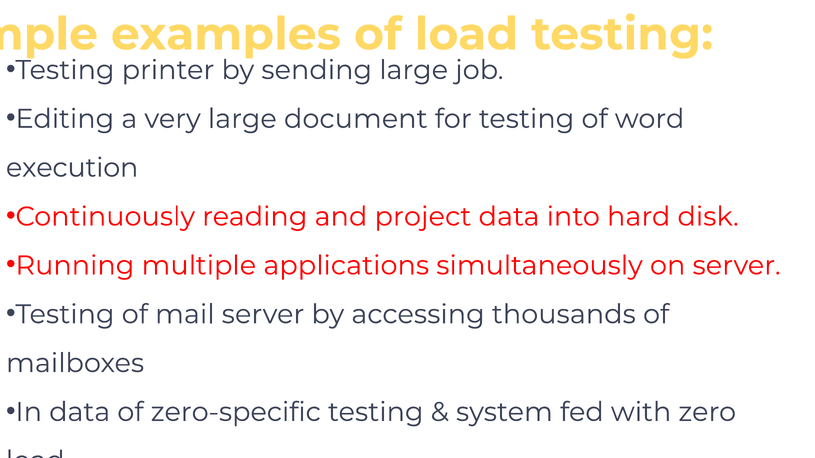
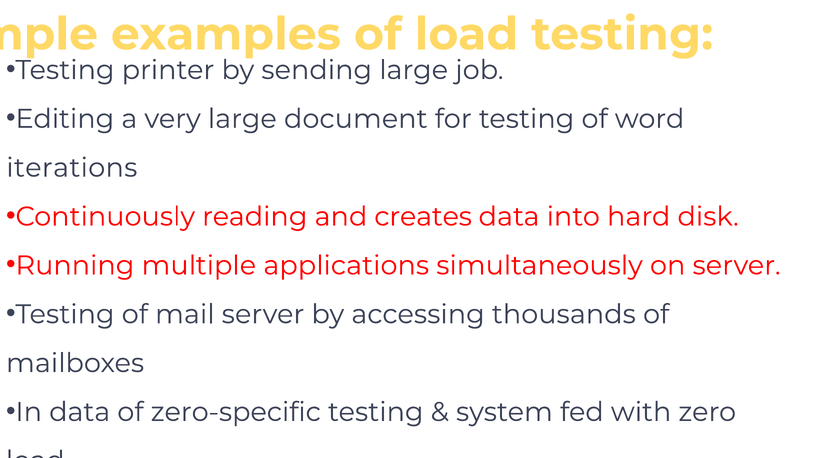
execution: execution -> iterations
project: project -> creates
